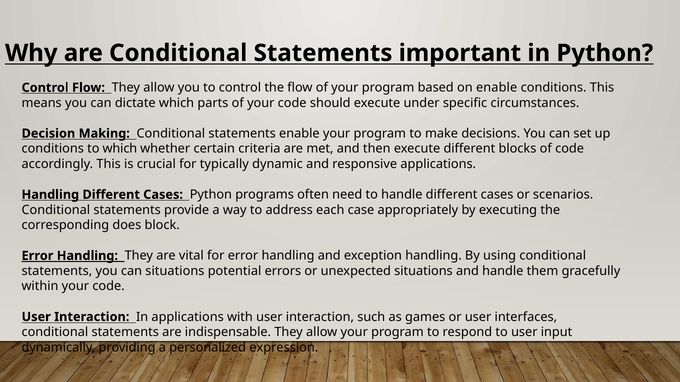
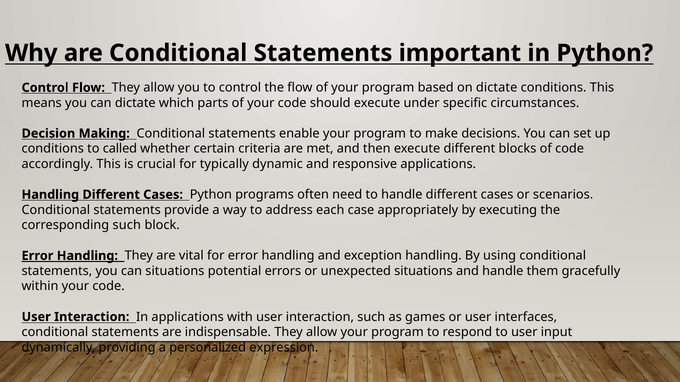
on enable: enable -> dictate
to which: which -> called
corresponding does: does -> such
